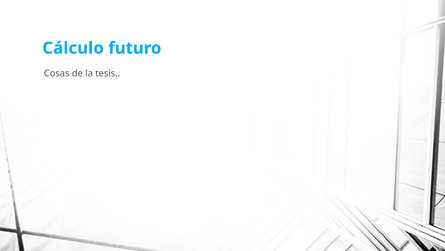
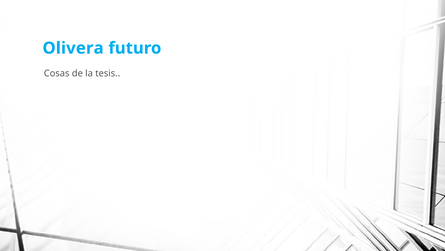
Cálculo: Cálculo -> Olivera
